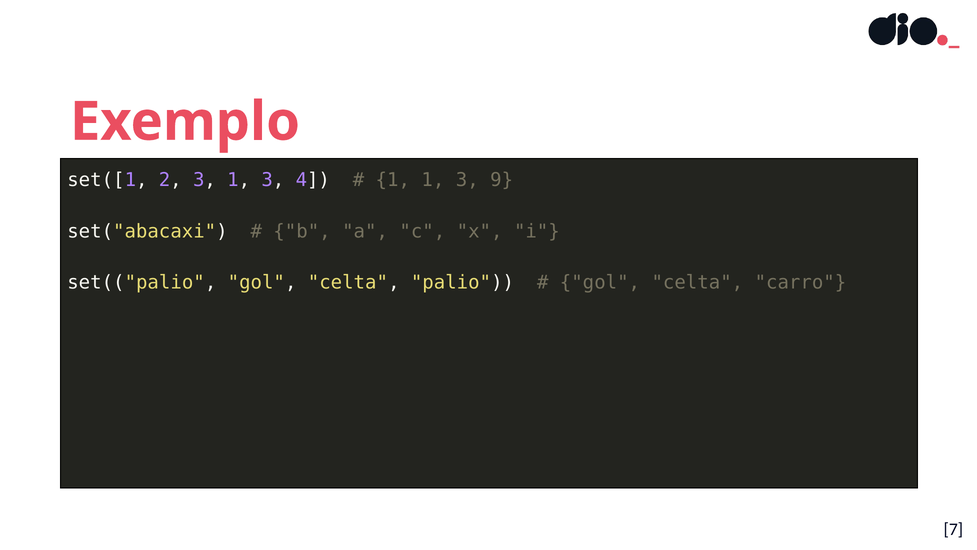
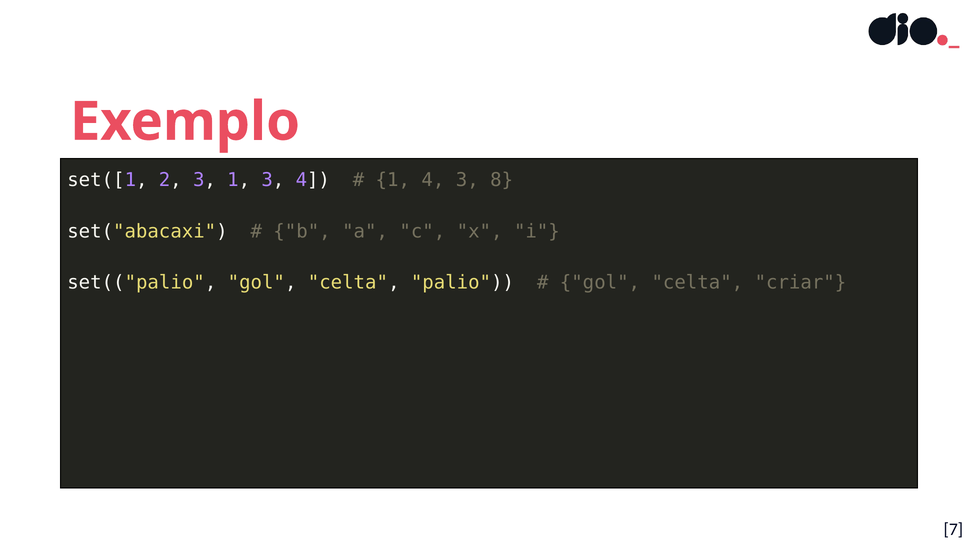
1 1: 1 -> 4
9: 9 -> 8
carro: carro -> criar
